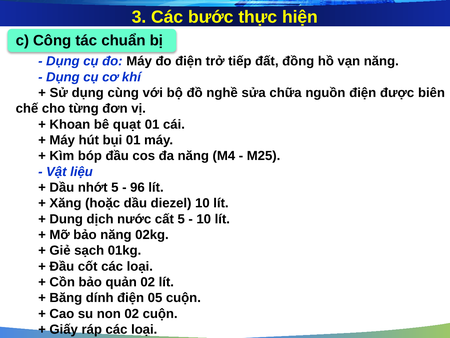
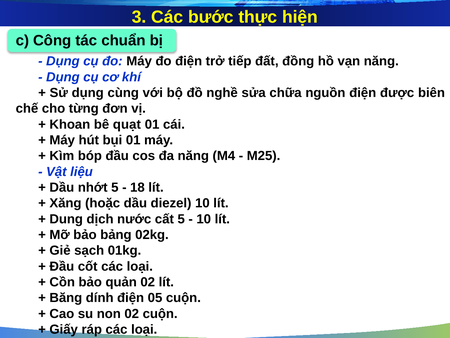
96: 96 -> 18
bảo năng: năng -> bảng
